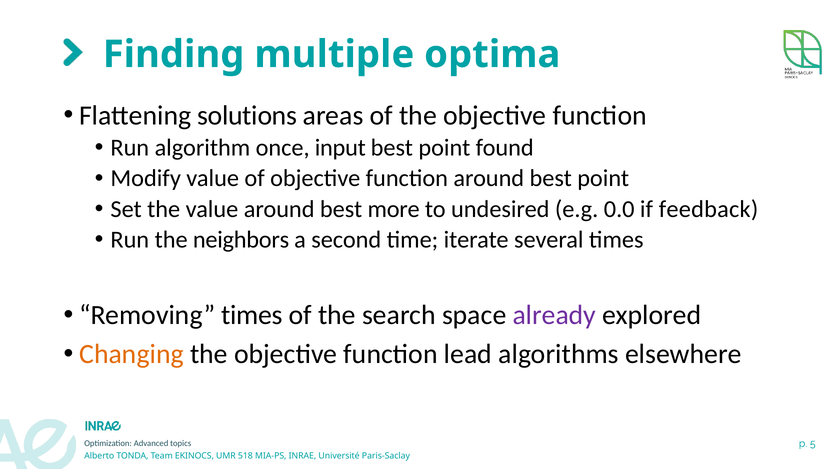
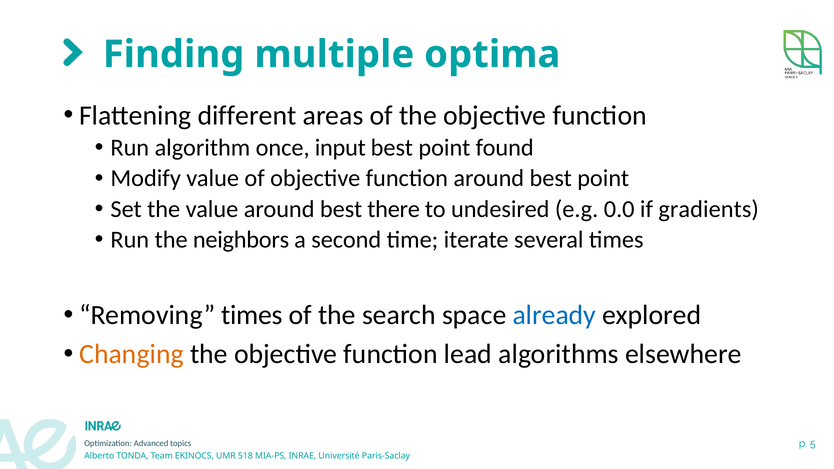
solutions: solutions -> different
more: more -> there
feedback: feedback -> gradients
already colour: purple -> blue
